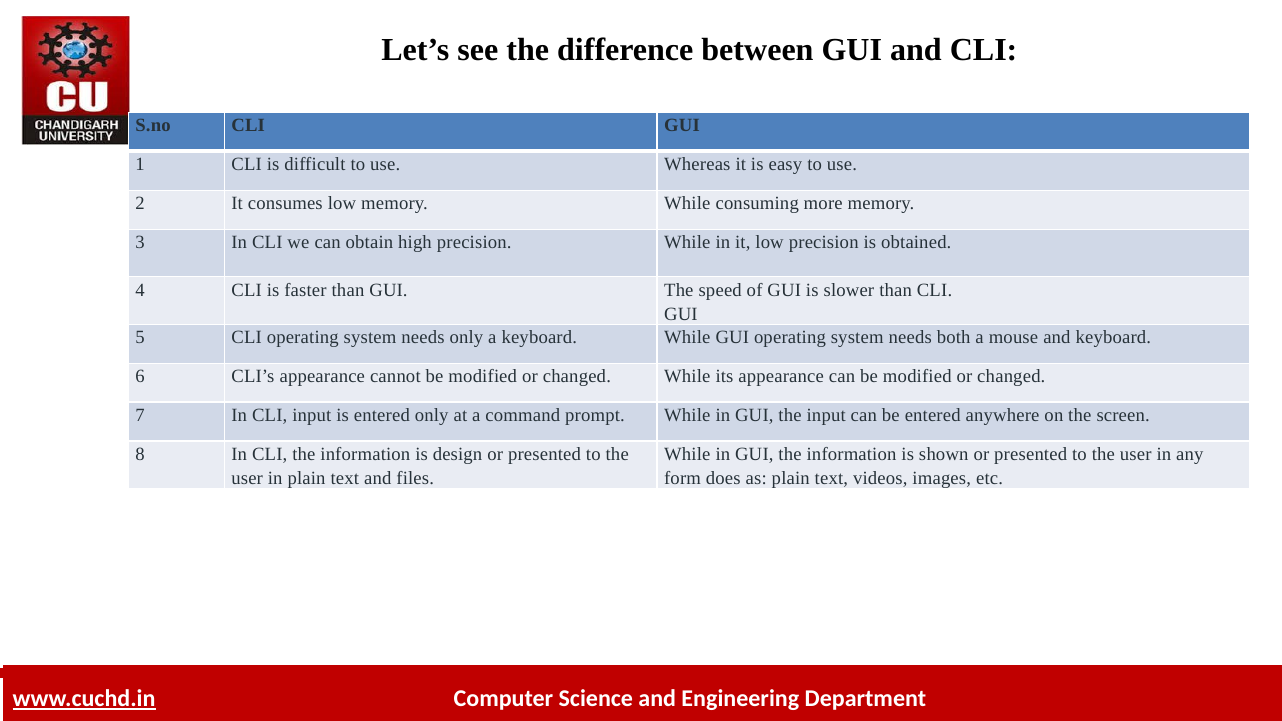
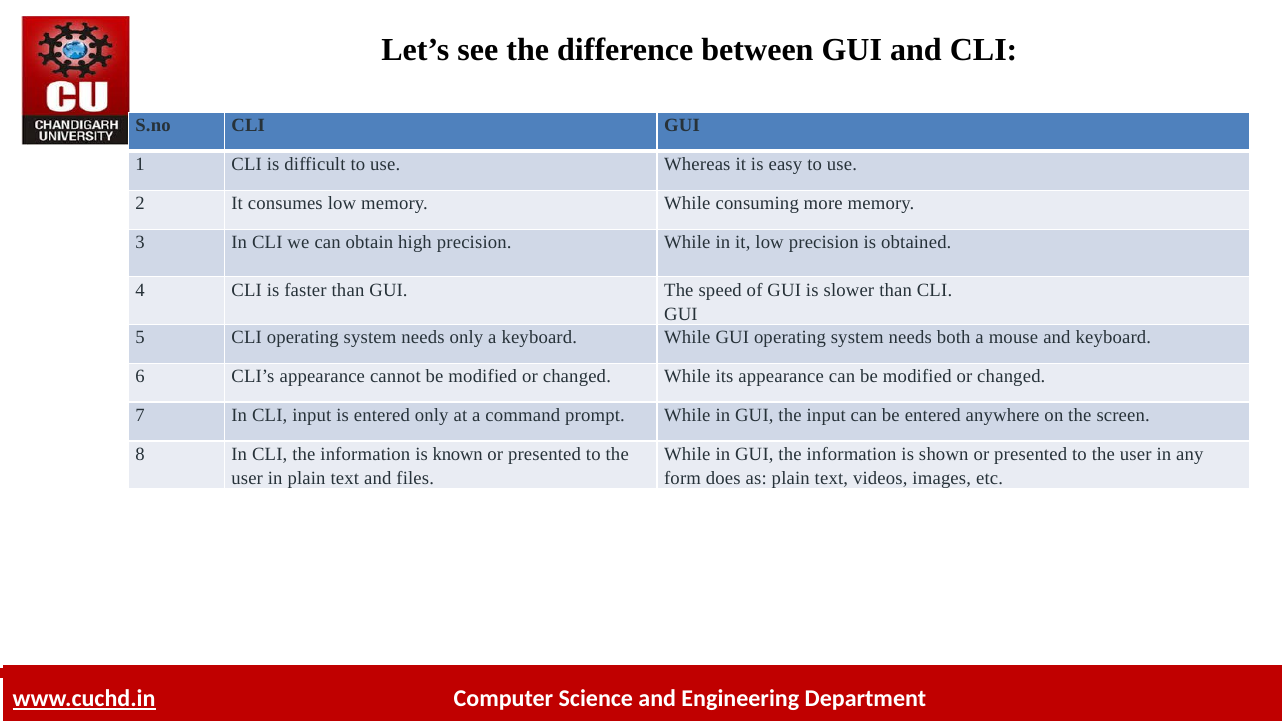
design: design -> known
